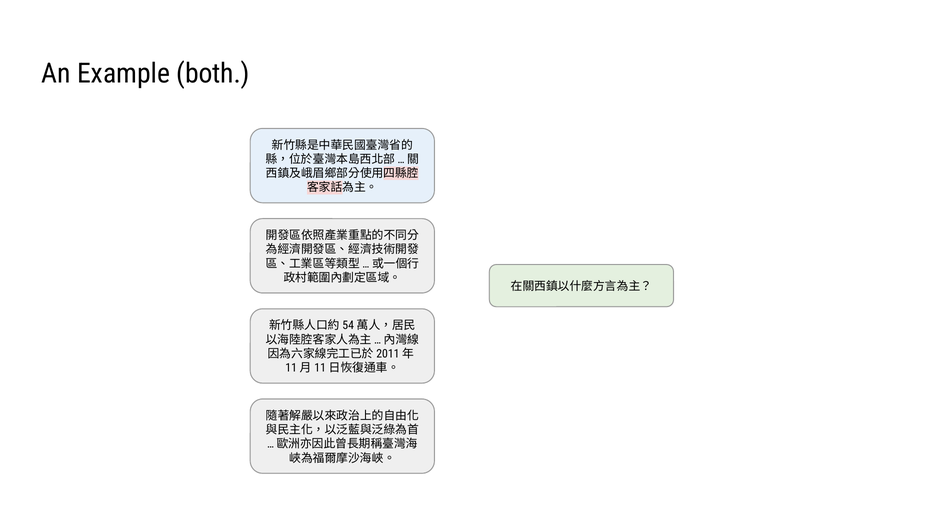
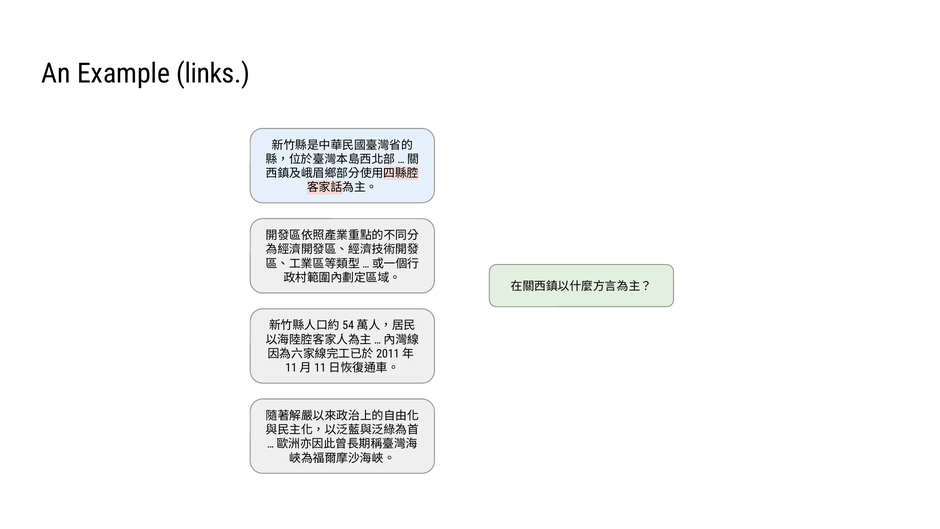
both: both -> links
